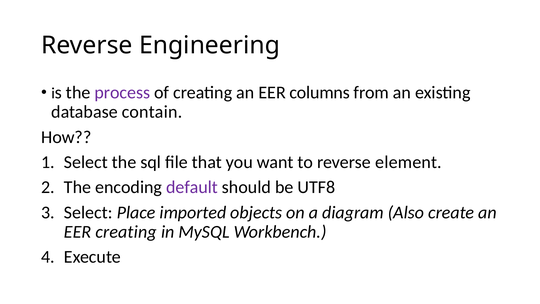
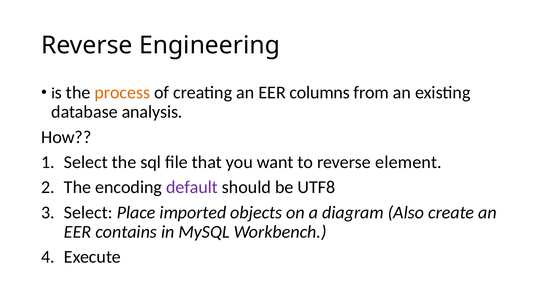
process colour: purple -> orange
contain: contain -> analysis
EER creating: creating -> contains
